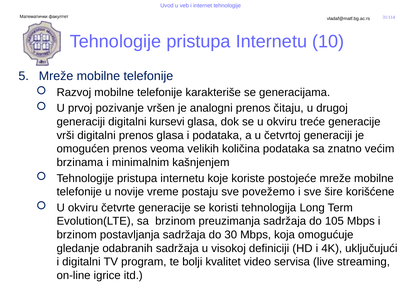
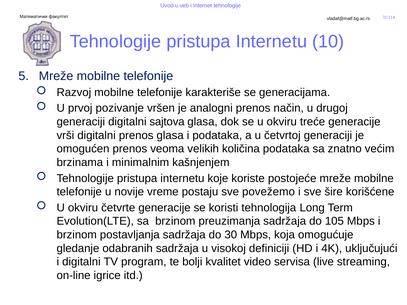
čitaju: čitaju -> način
kursevi: kursevi -> sajtova
